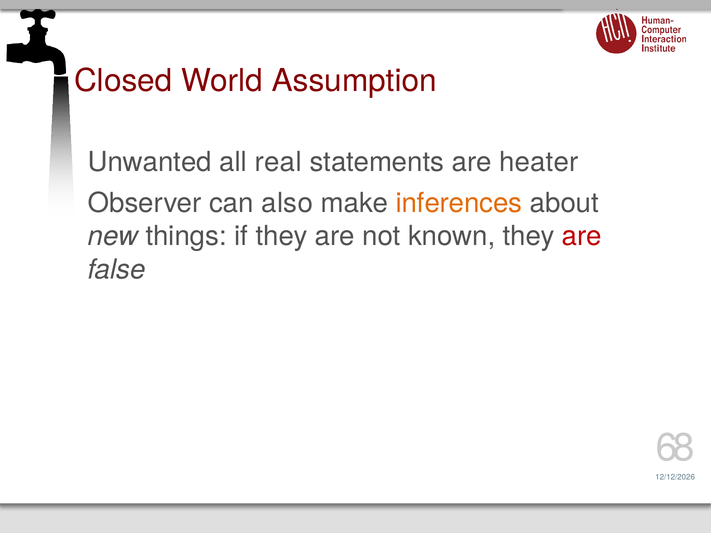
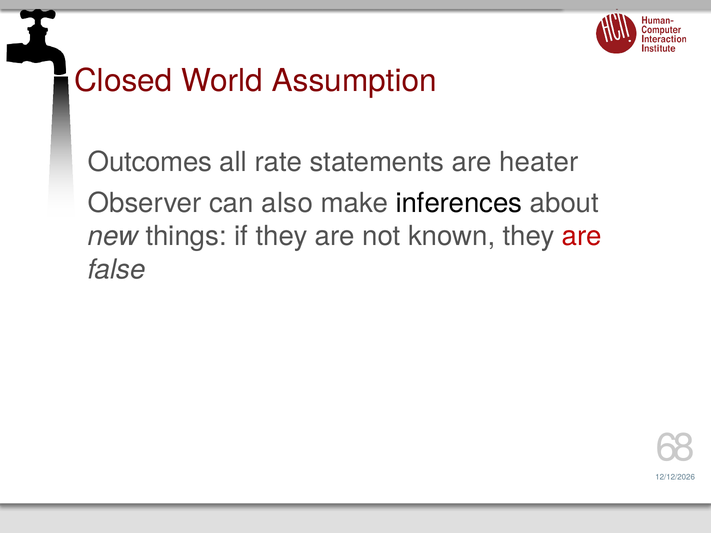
Unwanted: Unwanted -> Outcomes
real: real -> rate
inferences colour: orange -> black
